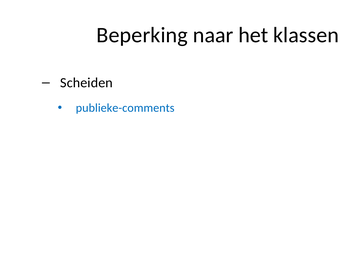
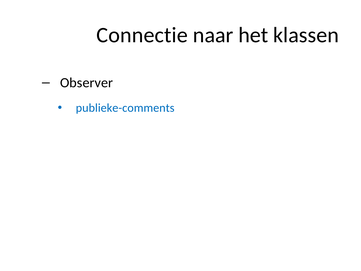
Beperking: Beperking -> Connectie
Scheiden: Scheiden -> Observer
